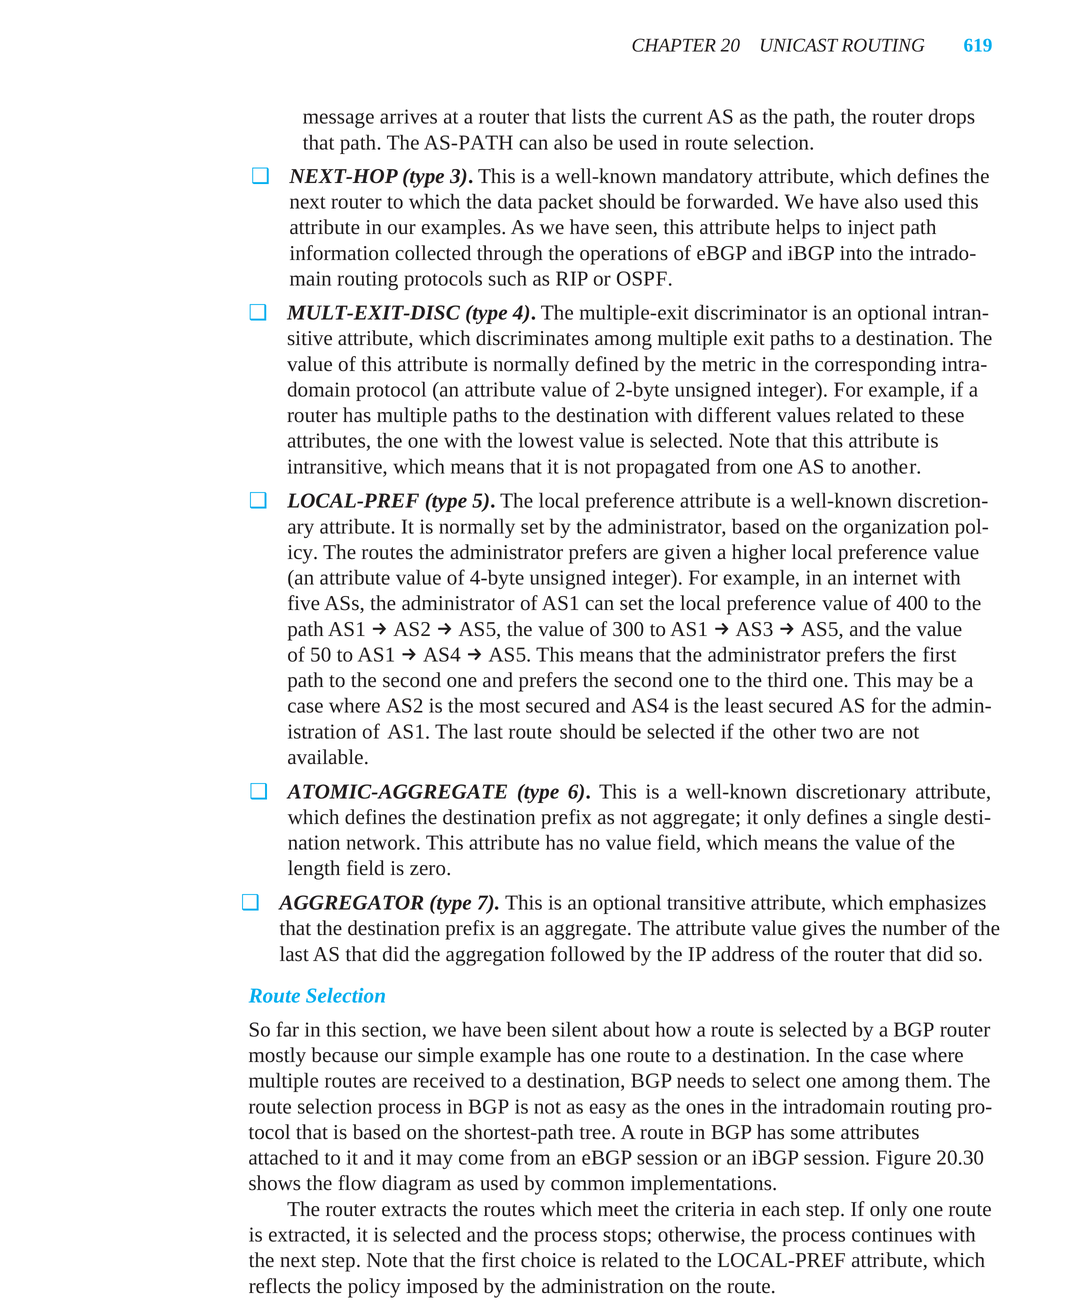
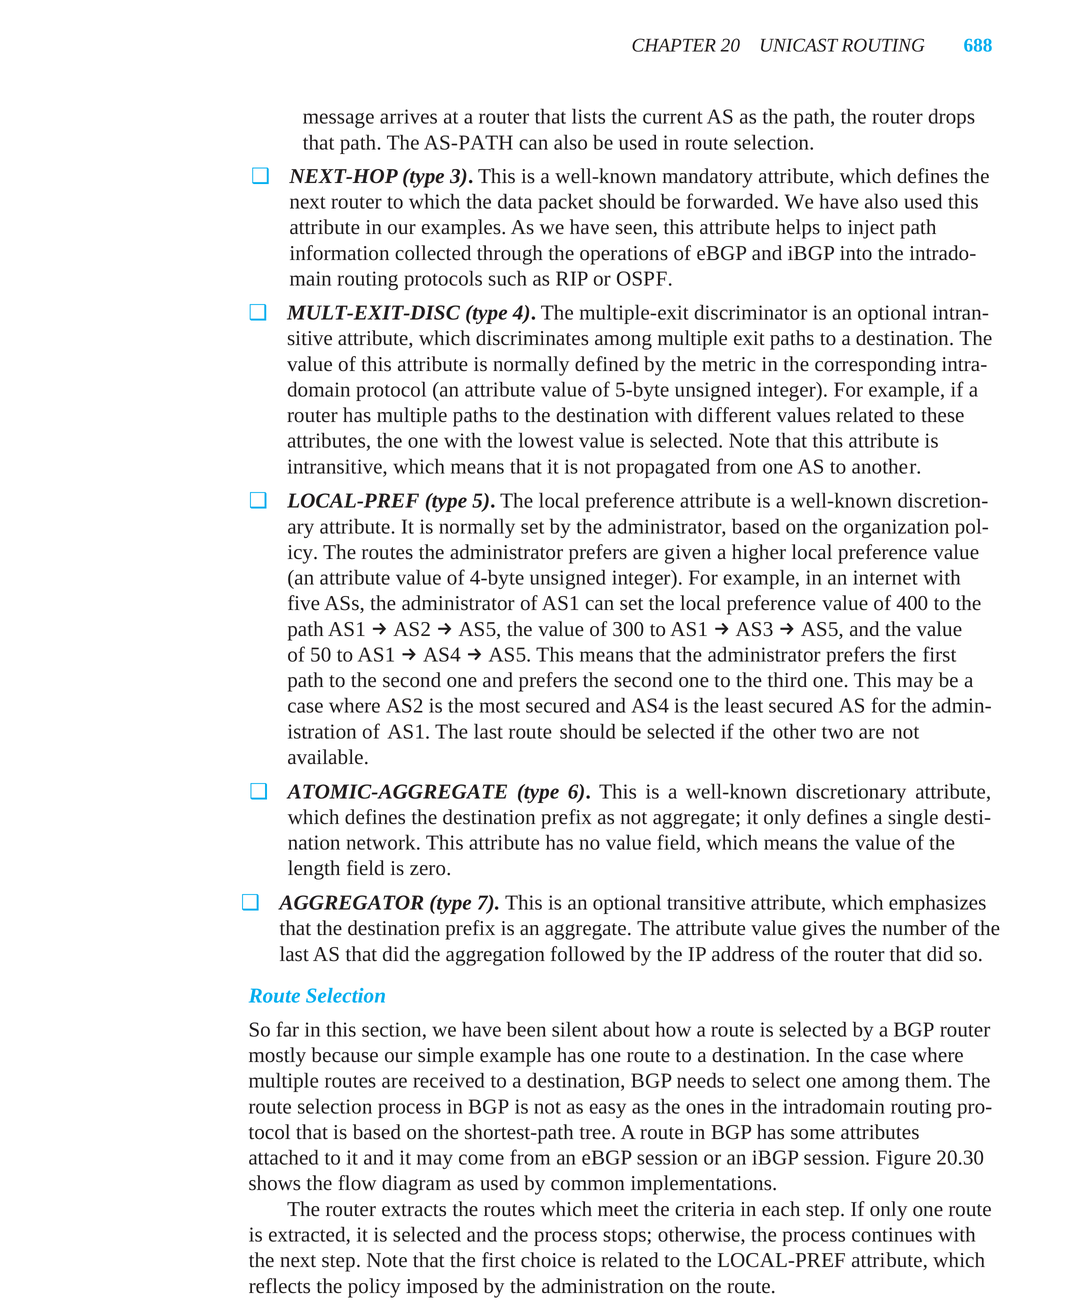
619: 619 -> 688
2-byte: 2-byte -> 5-byte
